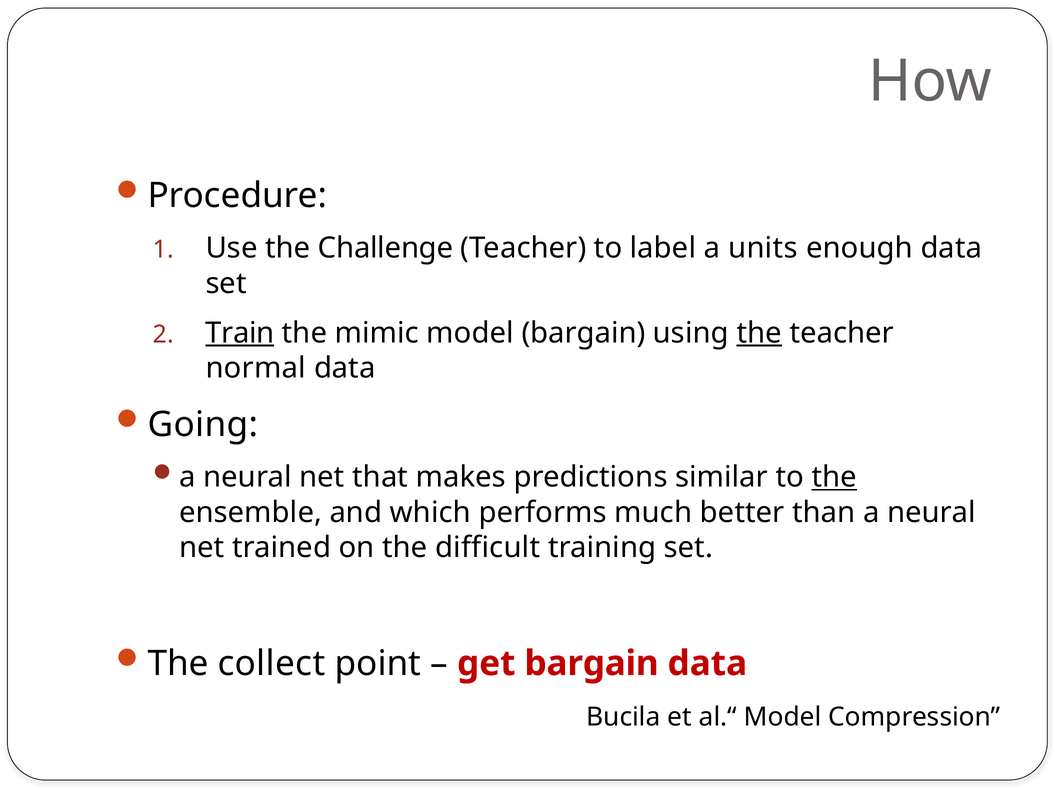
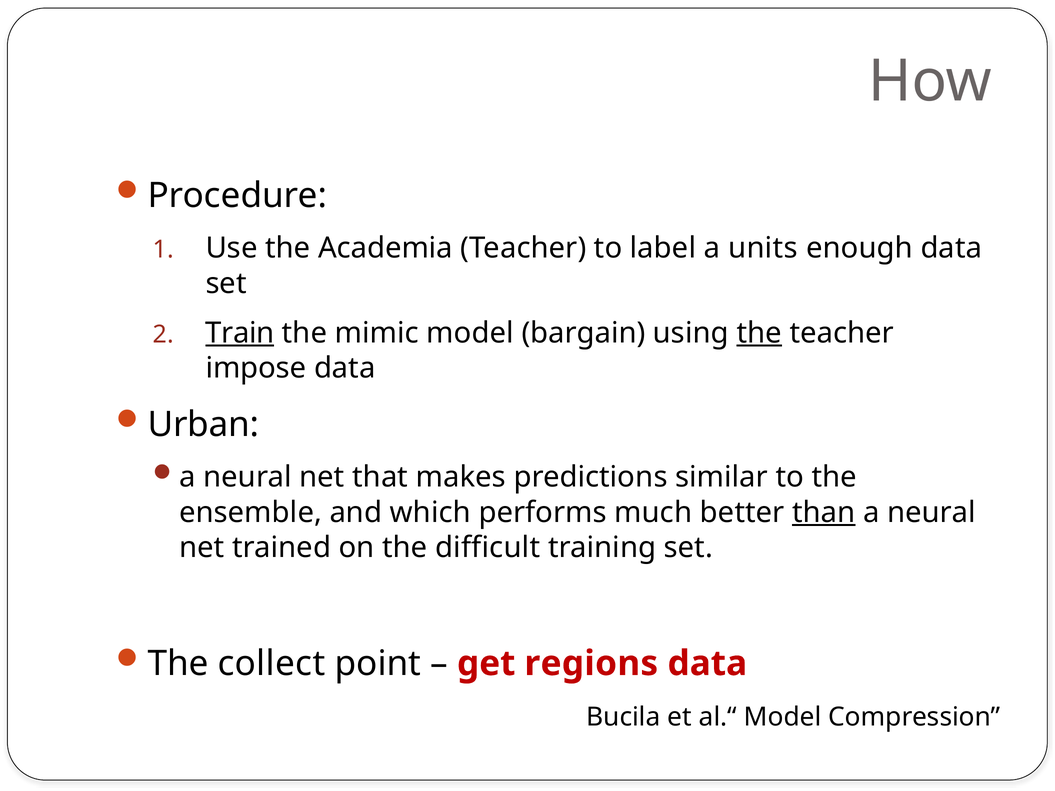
Challenge: Challenge -> Academia
normal: normal -> impose
Going: Going -> Urban
the at (834, 477) underline: present -> none
than underline: none -> present
get bargain: bargain -> regions
